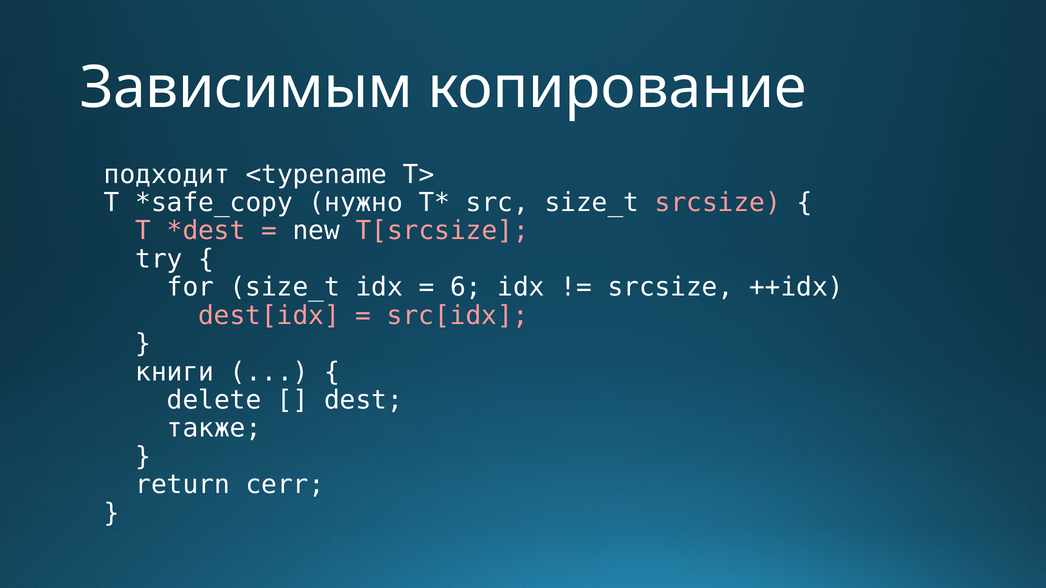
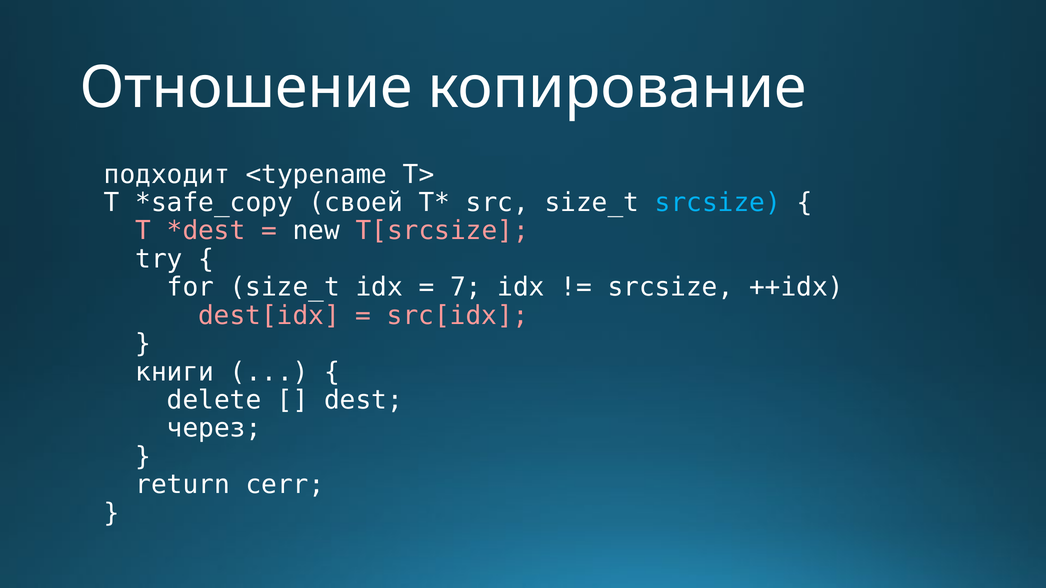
Зависимым: Зависимым -> Отношение
нужно: нужно -> своей
srcsize at (718, 203) colour: pink -> light blue
6: 6 -> 7
также: также -> через
